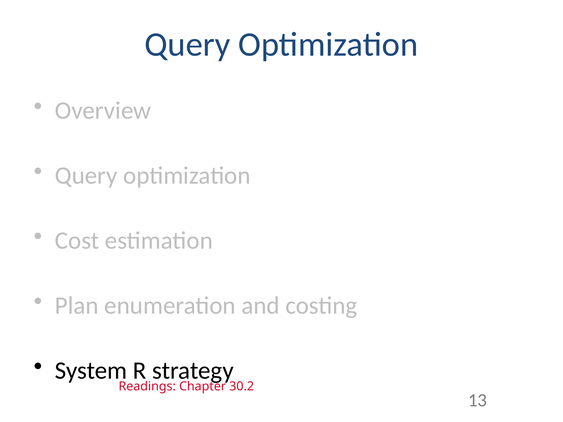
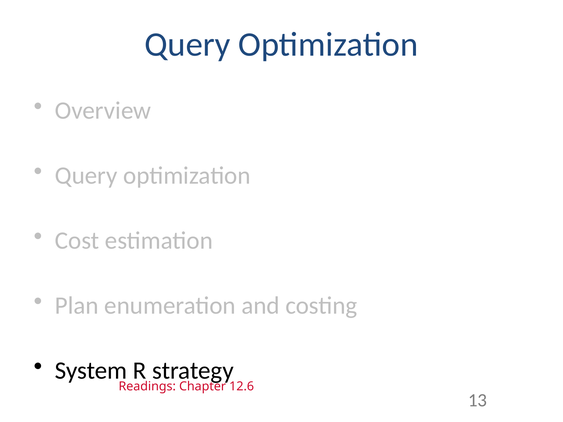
30.2: 30.2 -> 12.6
